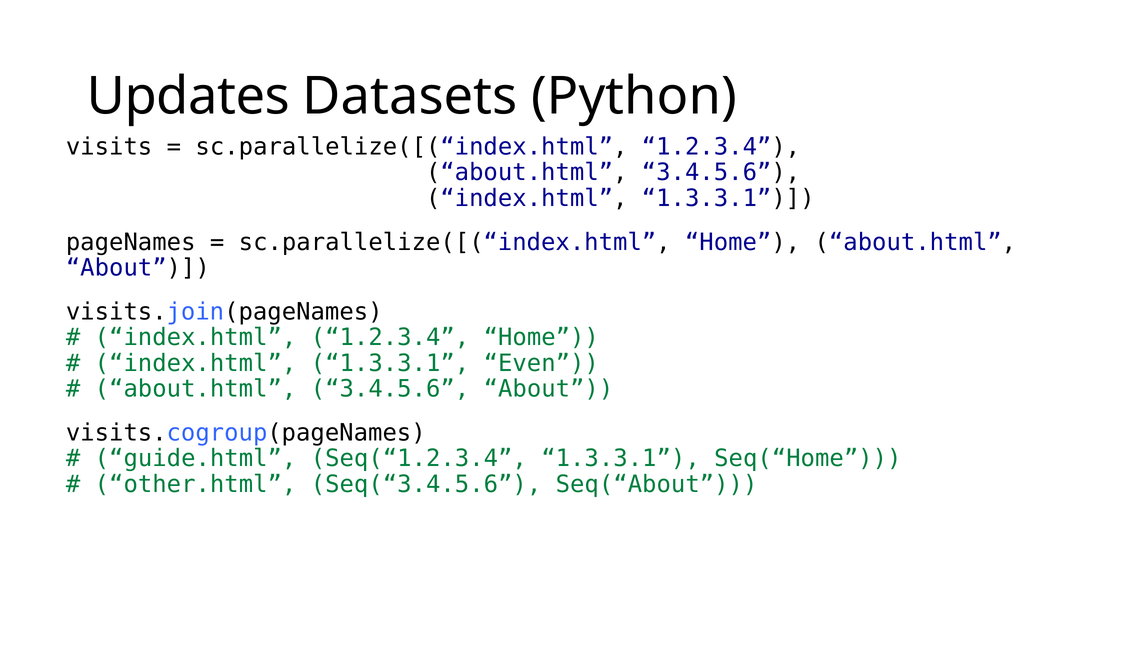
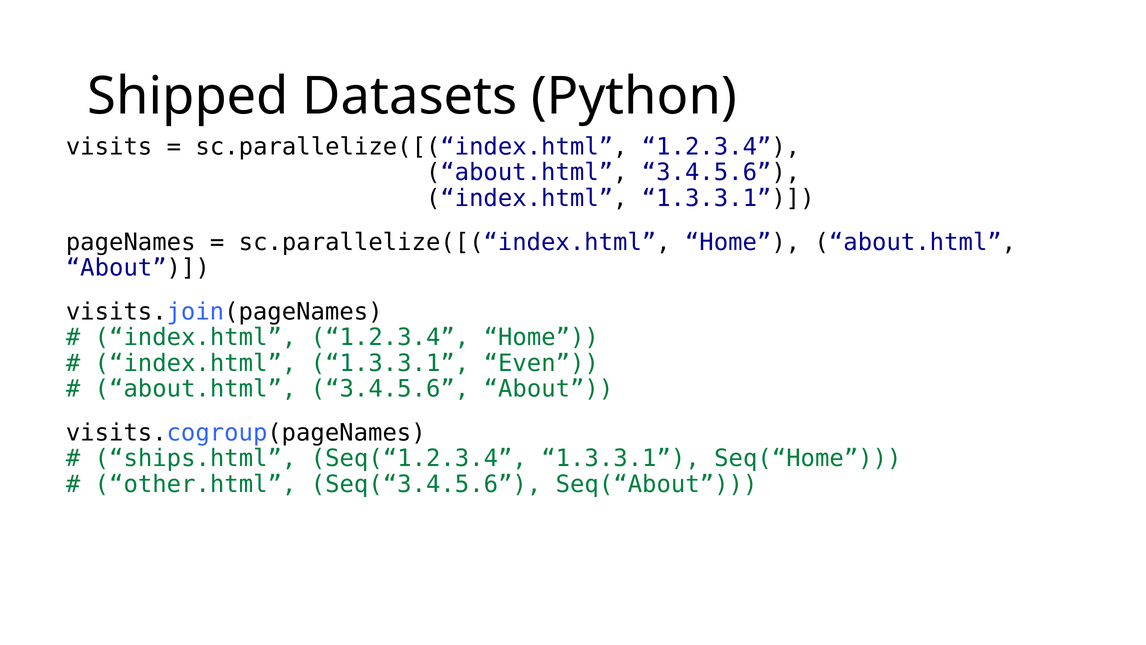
Updates: Updates -> Shipped
guide.html: guide.html -> ships.html
